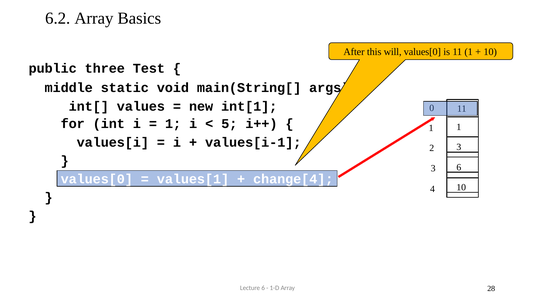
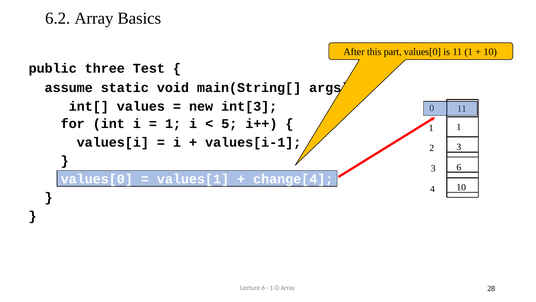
will: will -> part
middle: middle -> assume
int[1: int[1 -> int[3
